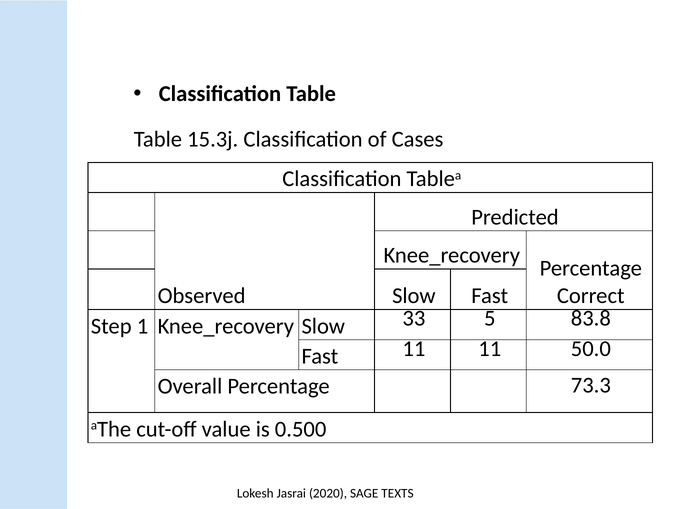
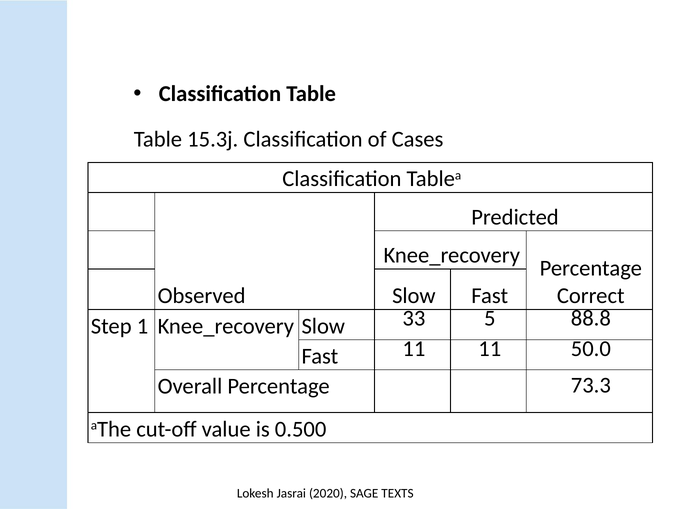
83.8: 83.8 -> 88.8
